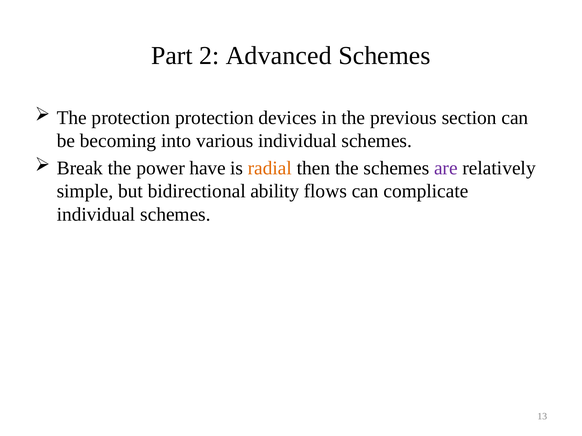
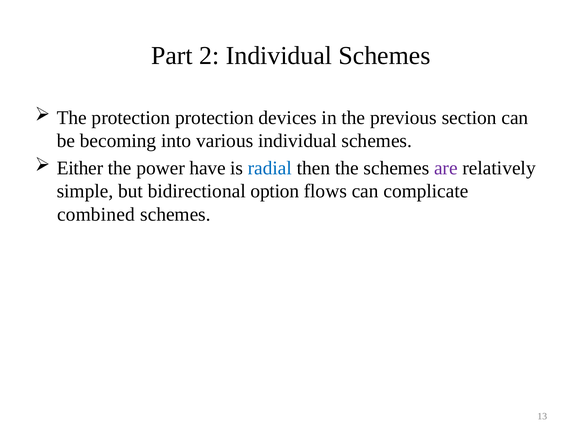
2 Advanced: Advanced -> Individual
Break: Break -> Either
radial colour: orange -> blue
ability: ability -> option
individual at (96, 215): individual -> combined
